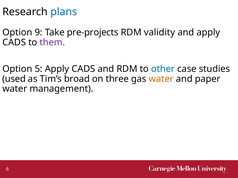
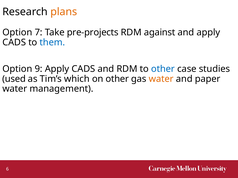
plans colour: blue -> orange
9: 9 -> 7
validity: validity -> against
them colour: purple -> blue
5: 5 -> 9
broad: broad -> which
on three: three -> other
